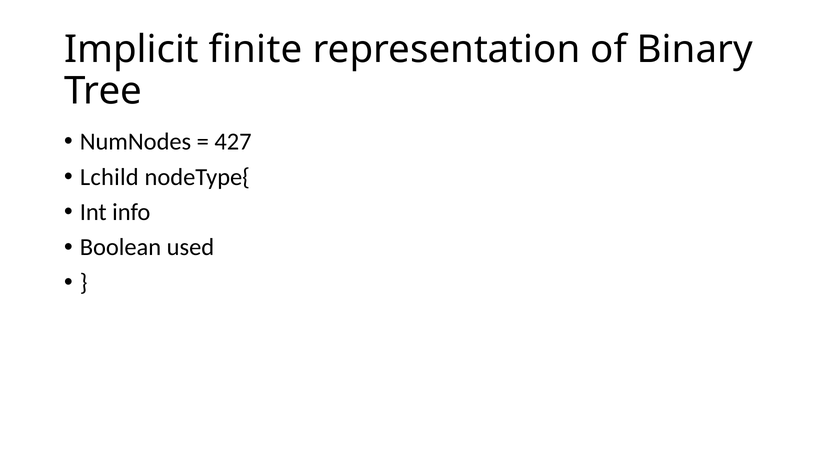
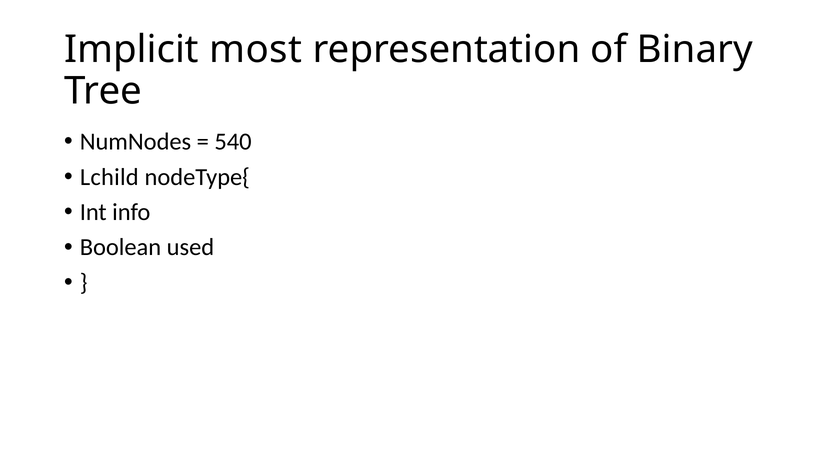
finite: finite -> most
427: 427 -> 540
